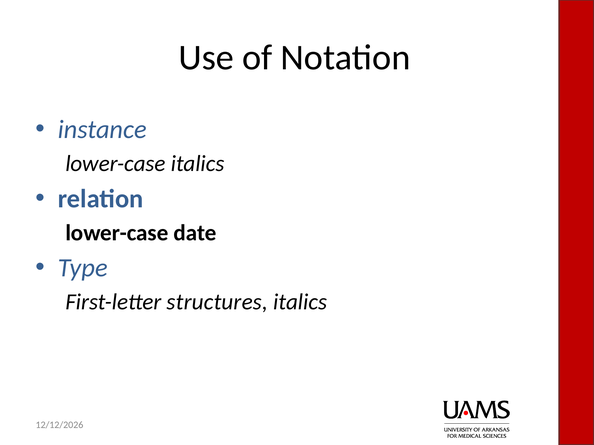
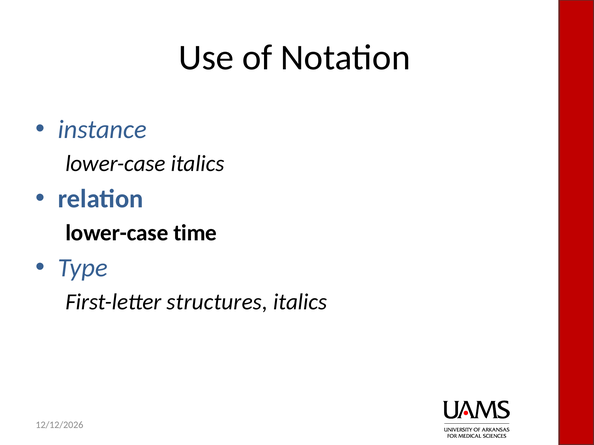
date: date -> time
